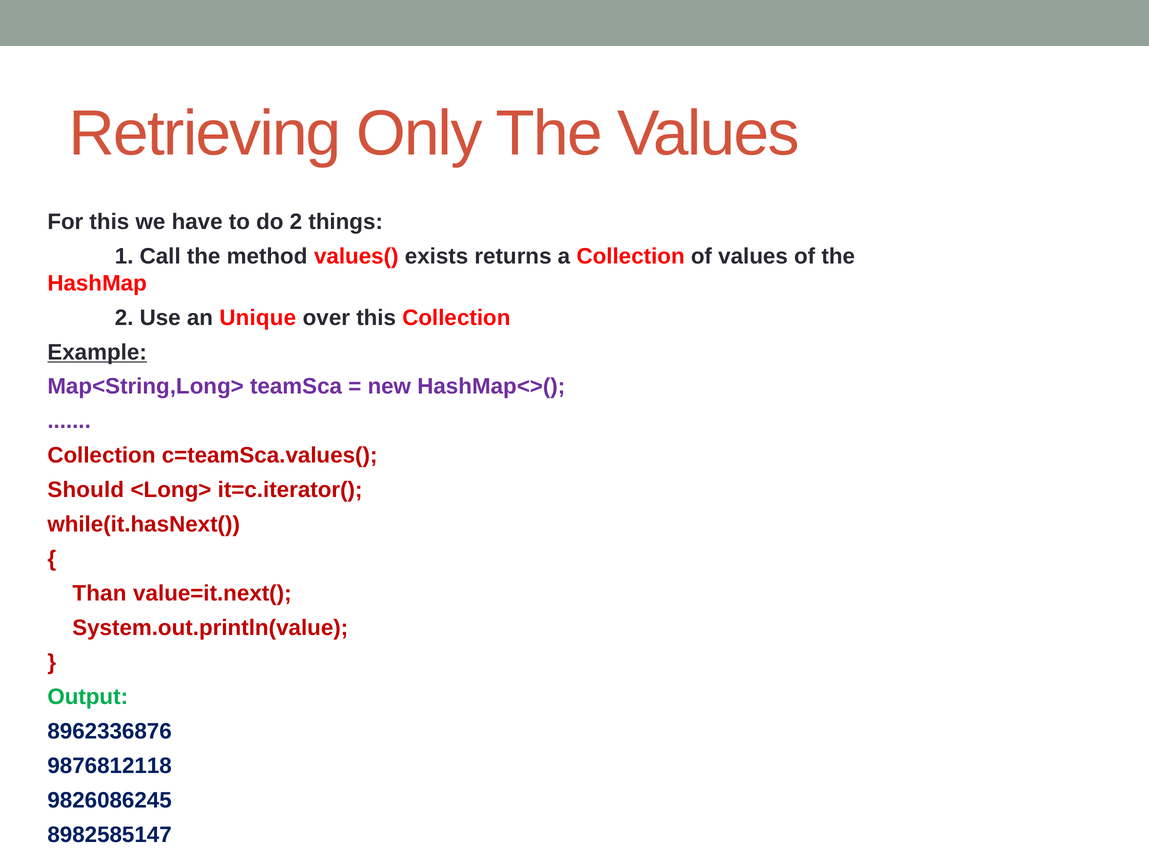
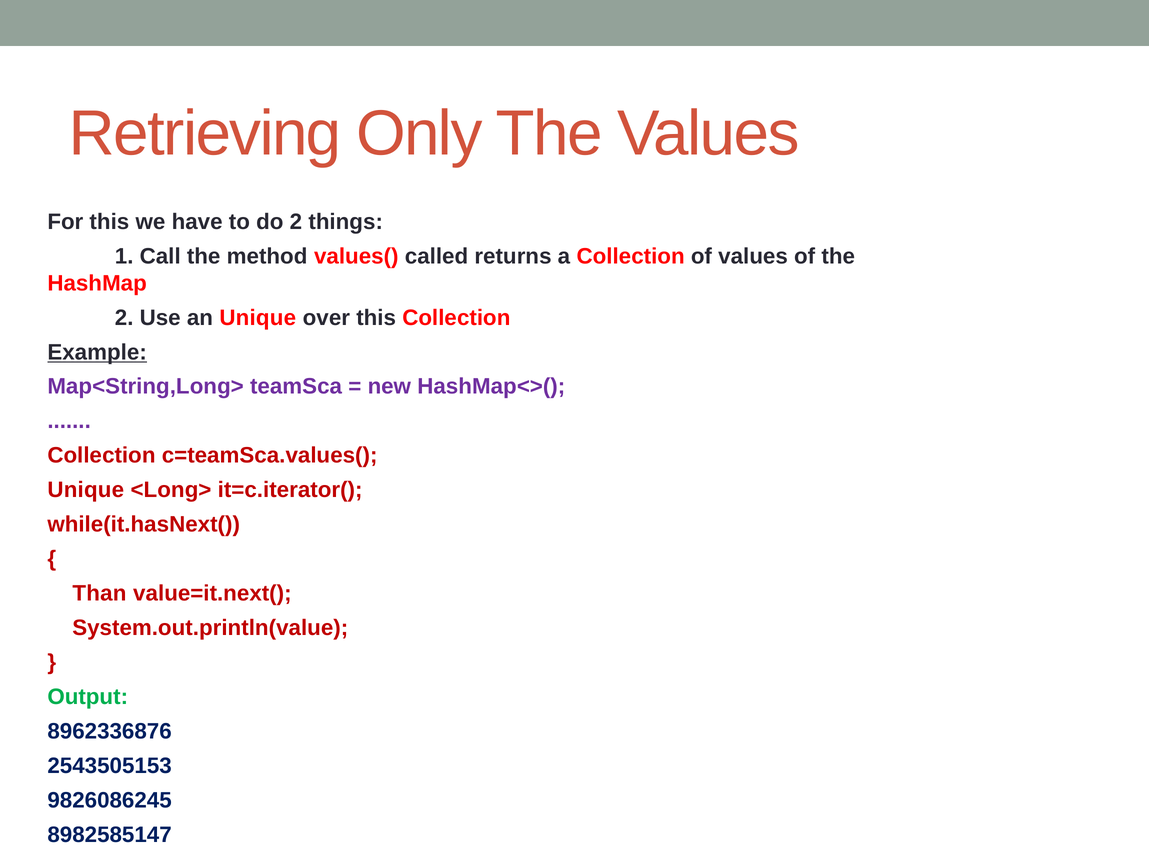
exists: exists -> called
Should at (86, 490): Should -> Unique
9876812118: 9876812118 -> 2543505153
